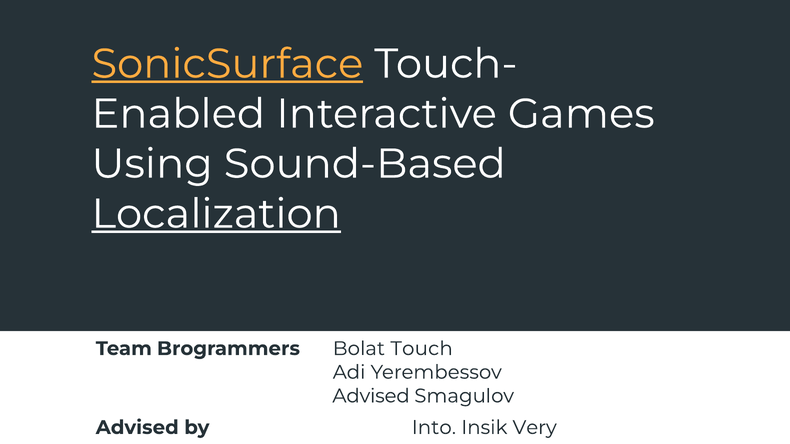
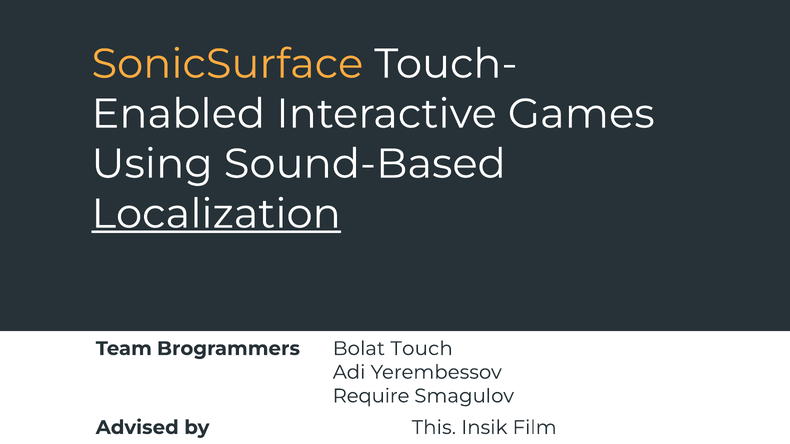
SonicSurface underline: present -> none
Advised at (371, 396): Advised -> Require
Into: Into -> This
Very: Very -> Film
